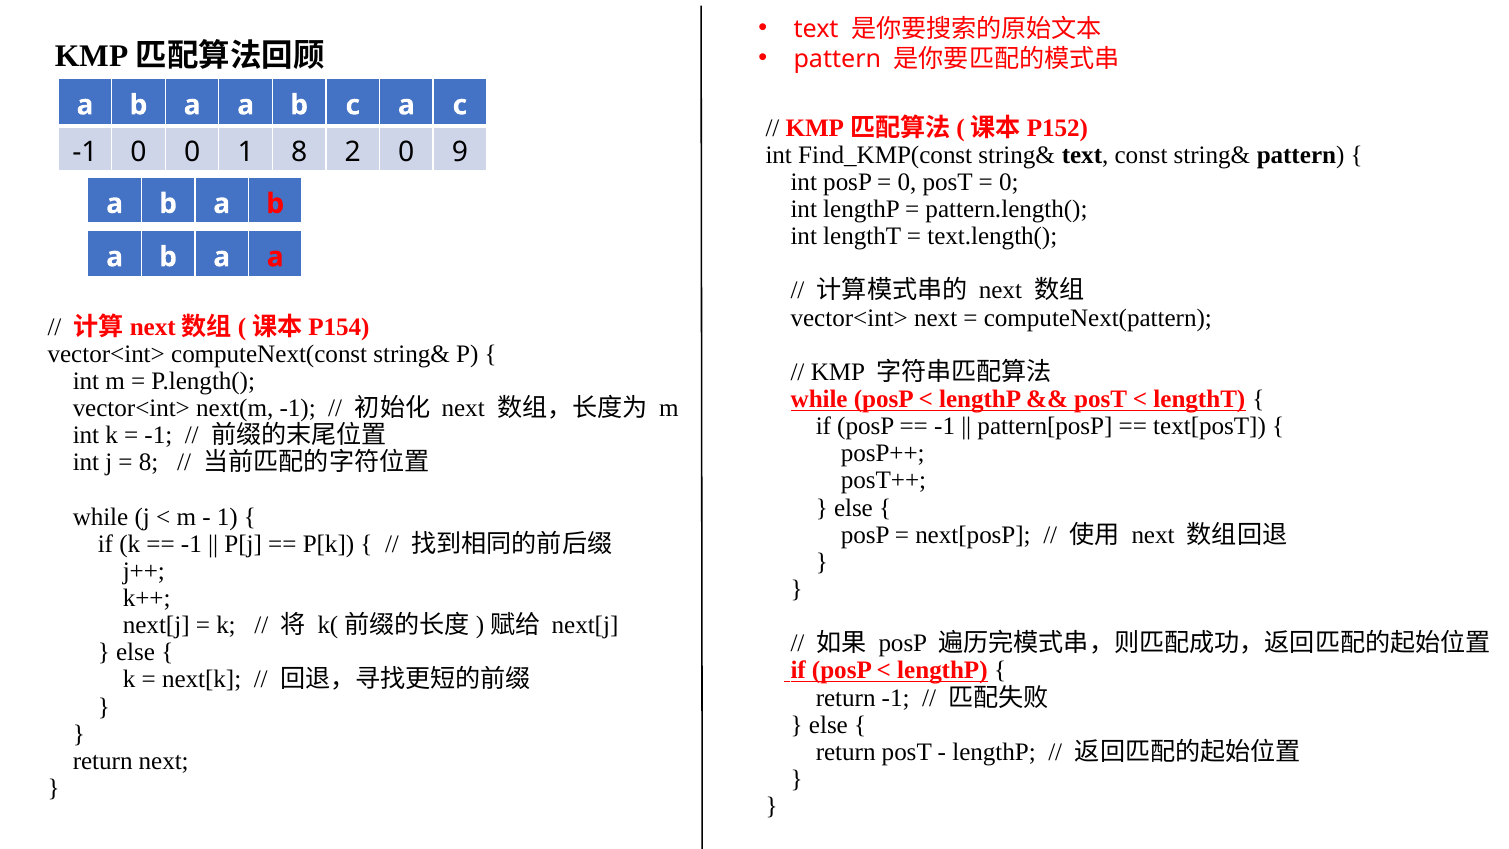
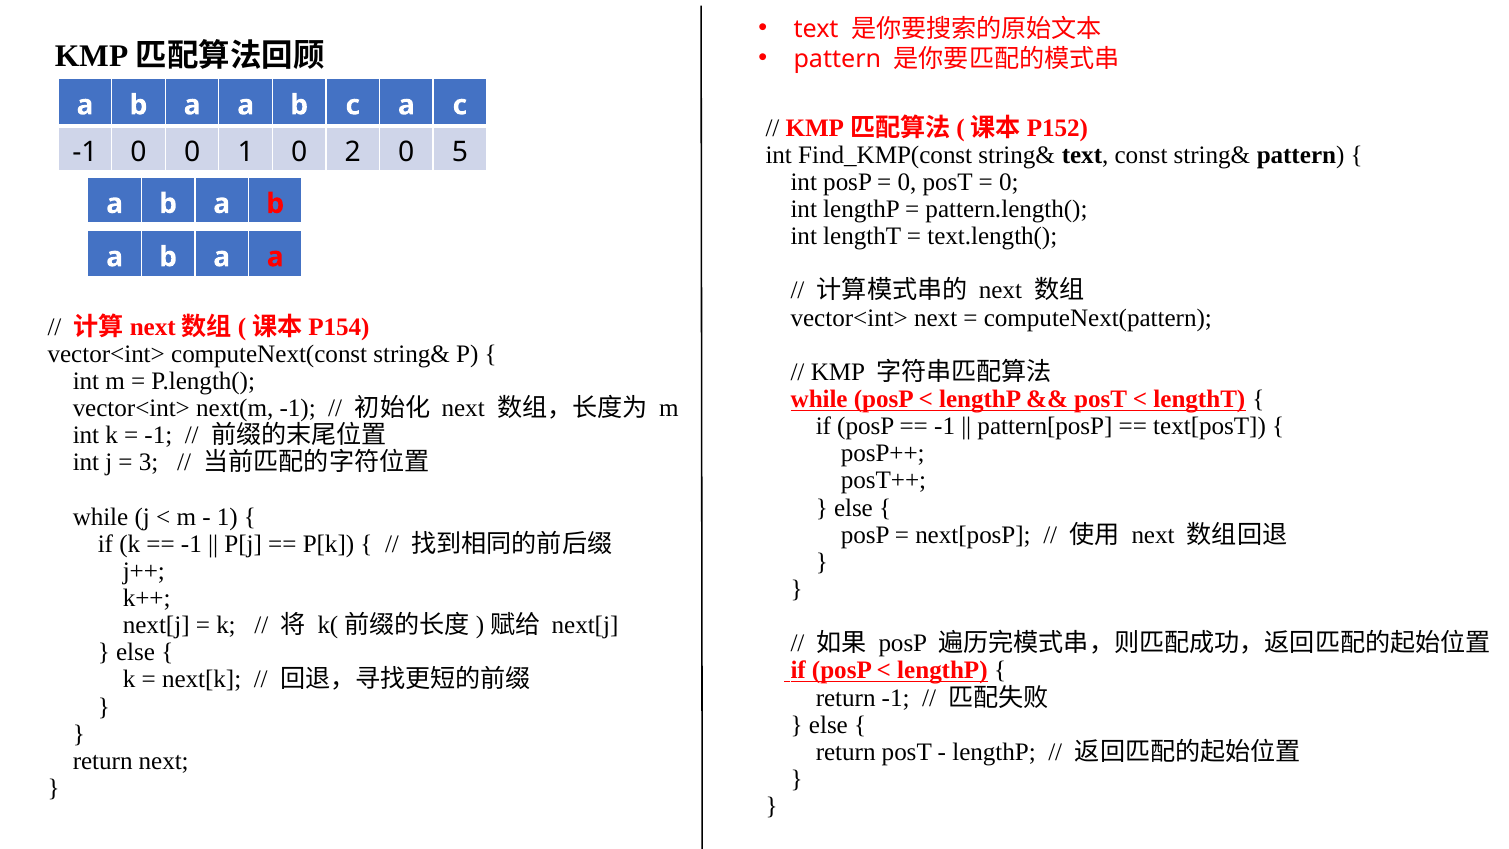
1 8: 8 -> 0
9: 9 -> 5
8 at (149, 462): 8 -> 3
